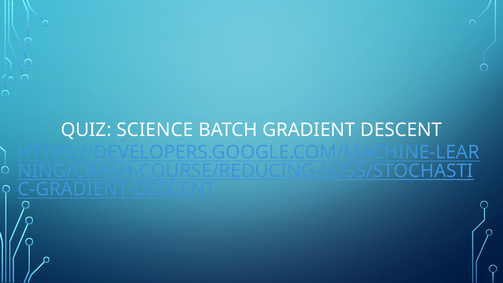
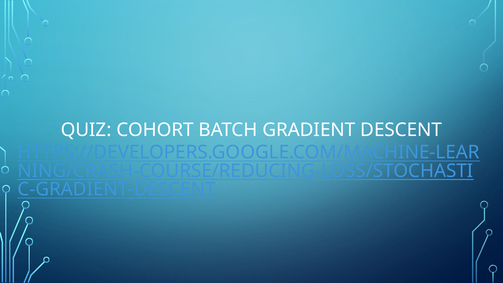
SCIENCE: SCIENCE -> COHORT
